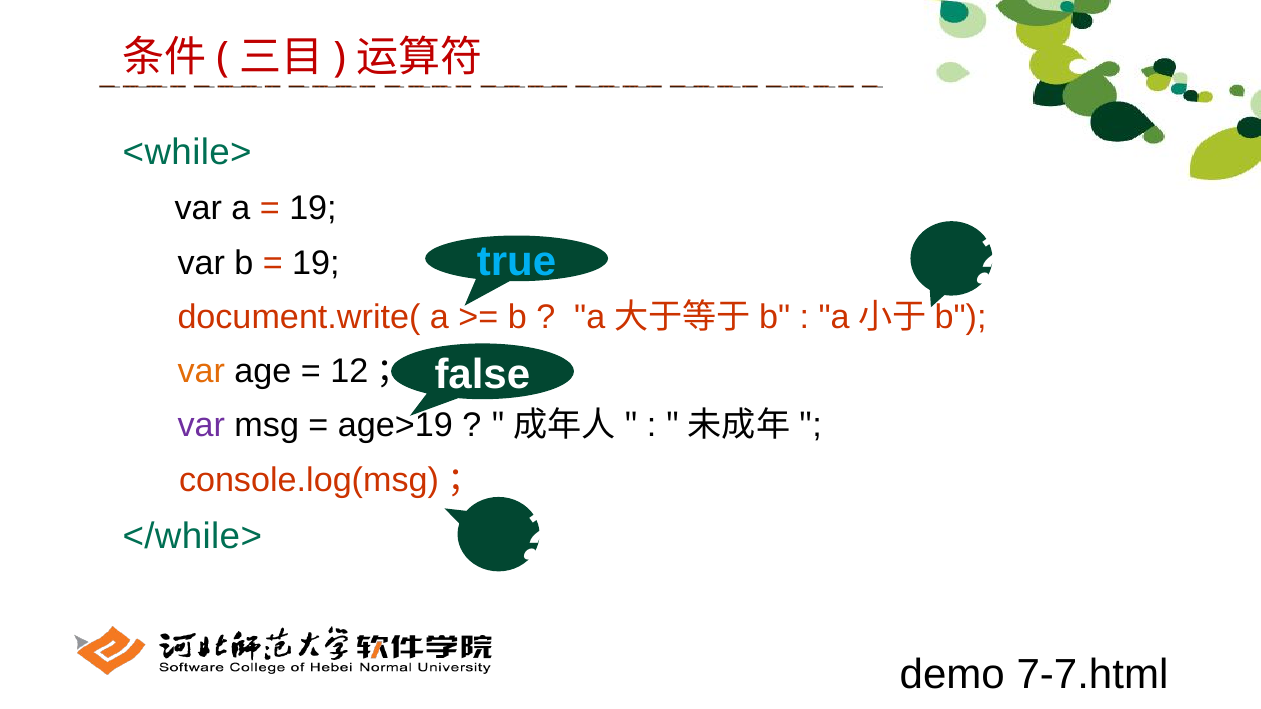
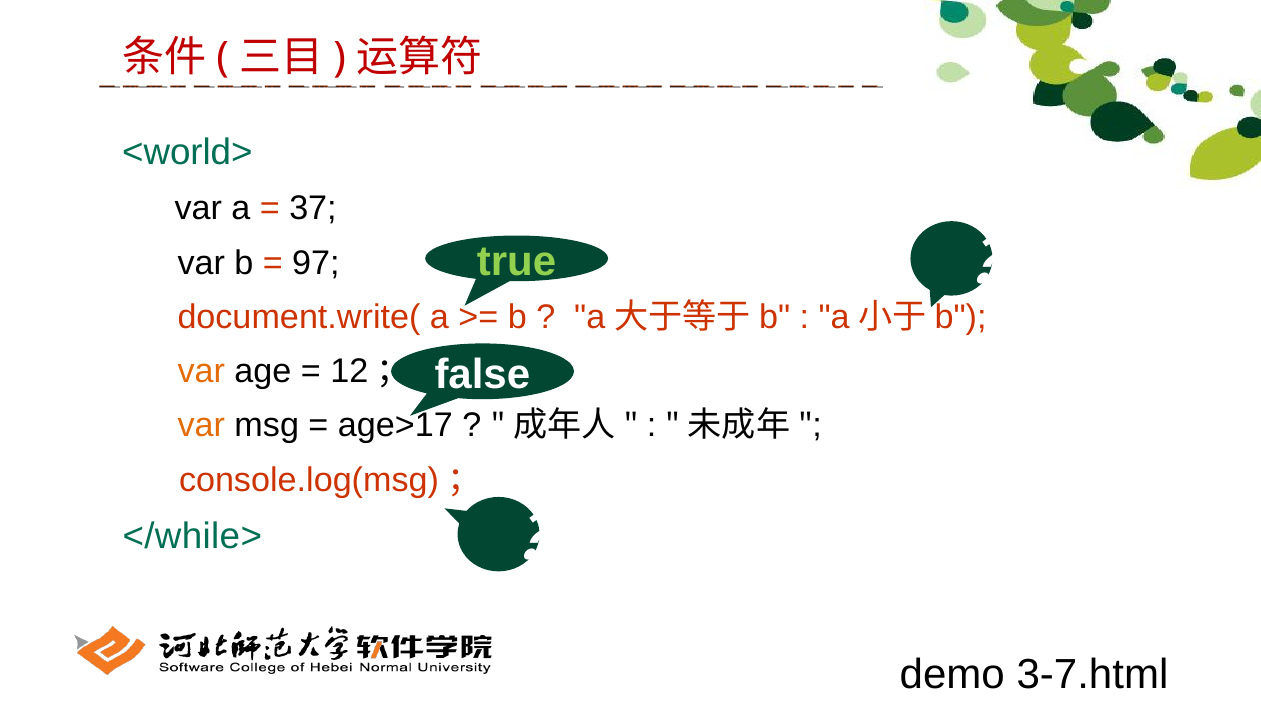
<while>: <while> -> <world>
19 at (313, 209): 19 -> 37
true colour: light blue -> light green
19 at (316, 263): 19 -> 97
var at (201, 426) colour: purple -> orange
age>19: age>19 -> age>17
7-7.html: 7-7.html -> 3-7.html
